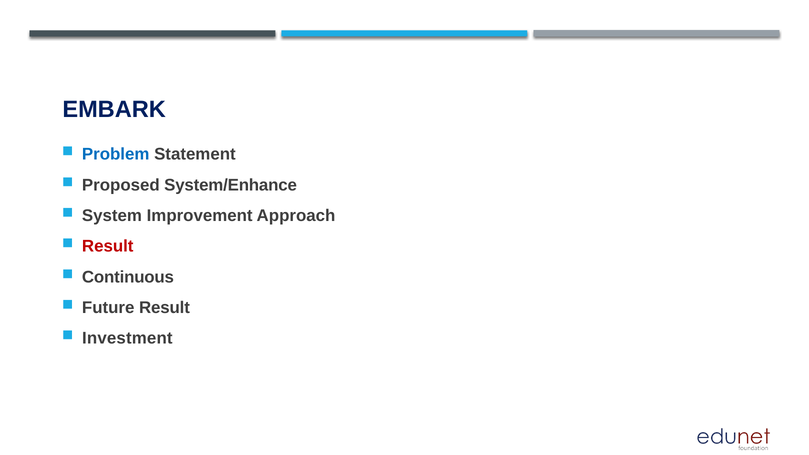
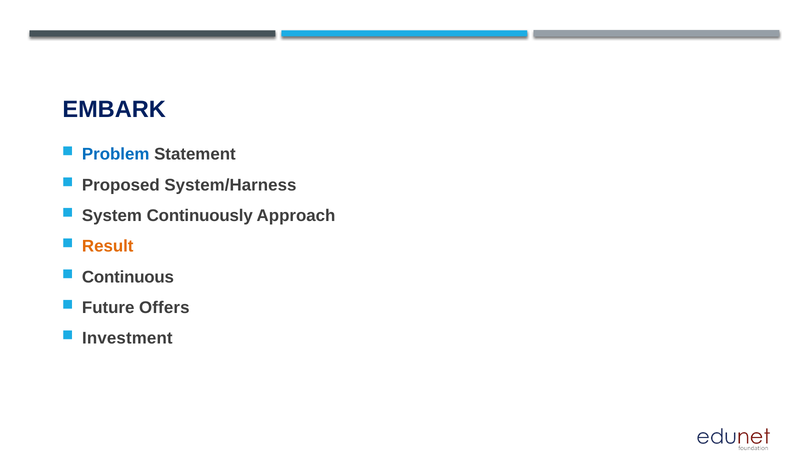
System/Enhance: System/Enhance -> System/Harness
Improvement: Improvement -> Continuously
Result at (108, 246) colour: red -> orange
Future Result: Result -> Offers
